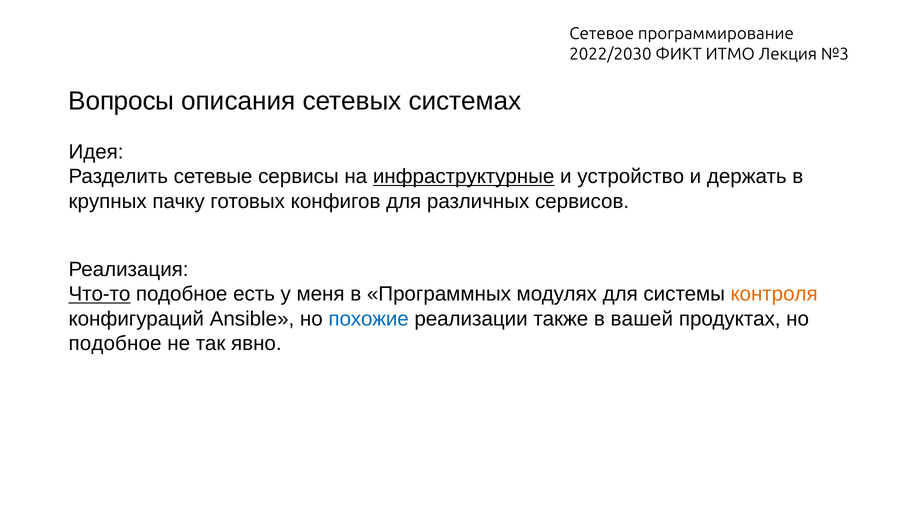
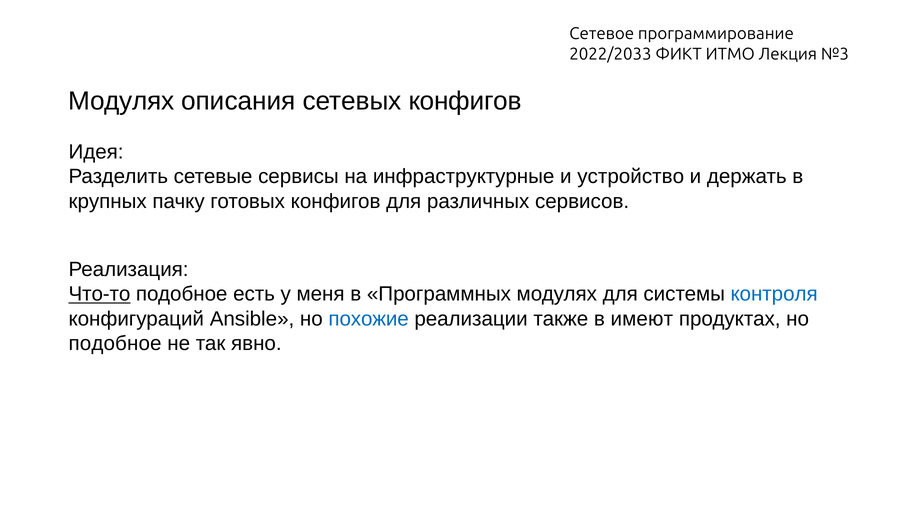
2022/2030: 2022/2030 -> 2022/2033
Вопросы at (121, 101): Вопросы -> Модулях
сетевых системах: системах -> конфигов
инфраструктурные underline: present -> none
контроля colour: orange -> blue
вашей: вашей -> имеют
